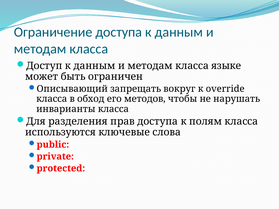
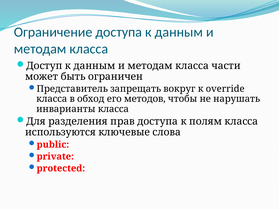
языке: языке -> части
Описывающий: Описывающий -> Представитель
